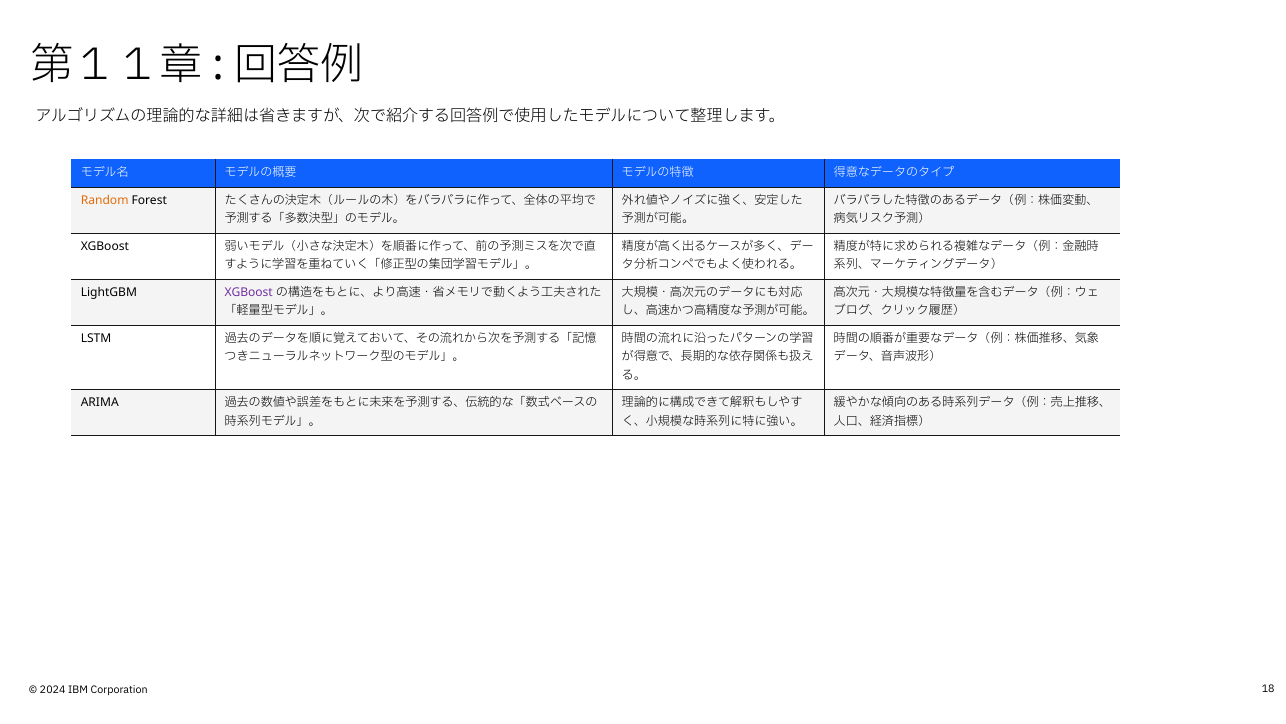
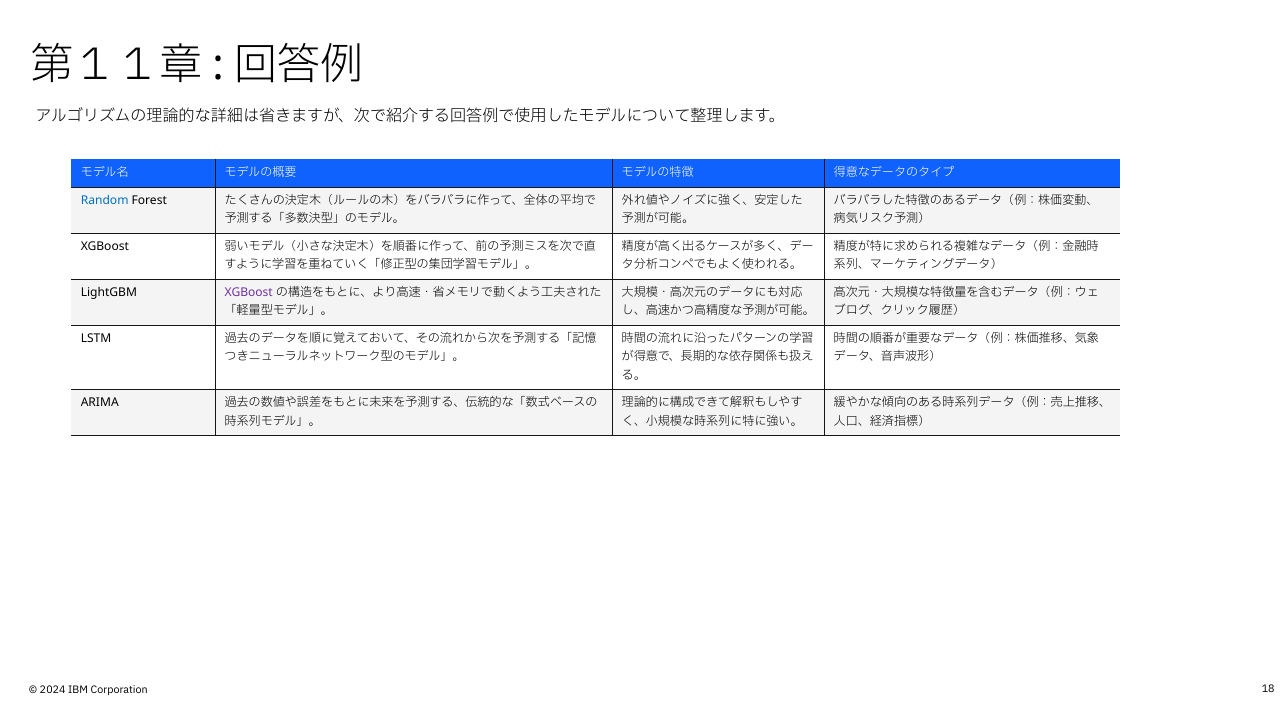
Random colour: orange -> blue
